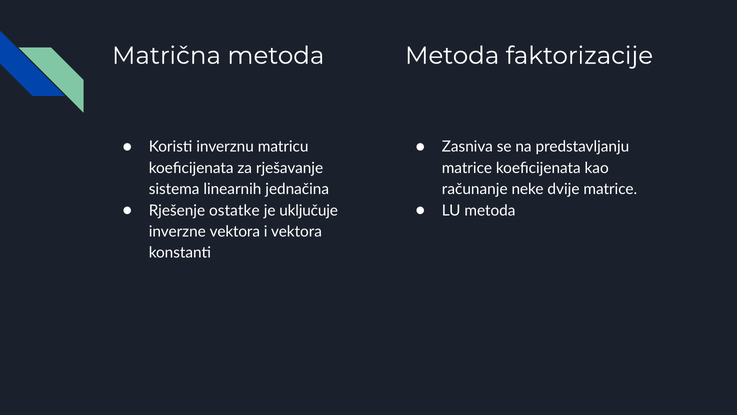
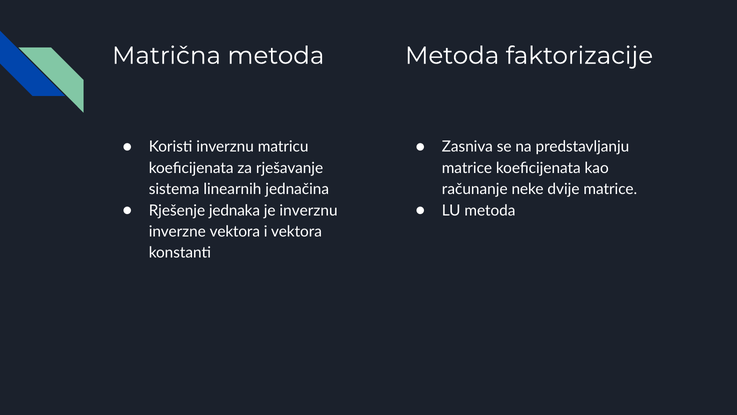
ostatke: ostatke -> jednaka
je uključuje: uključuje -> inverznu
